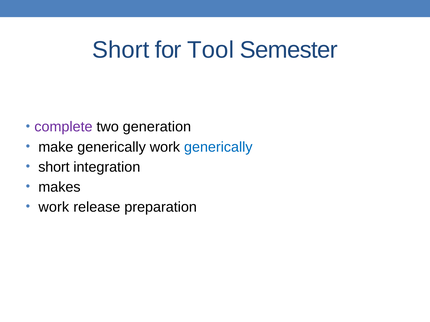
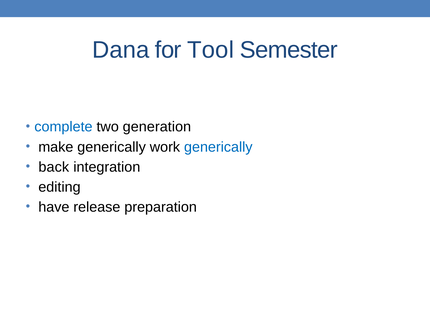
Short at (121, 50): Short -> Dana
complete colour: purple -> blue
short at (54, 167): short -> back
makes: makes -> editing
work at (54, 207): work -> have
